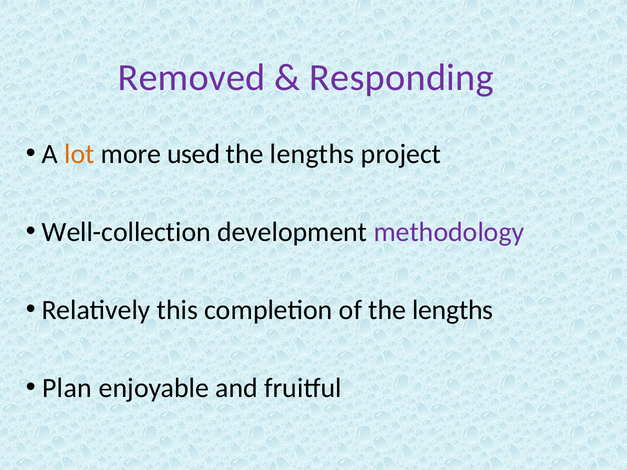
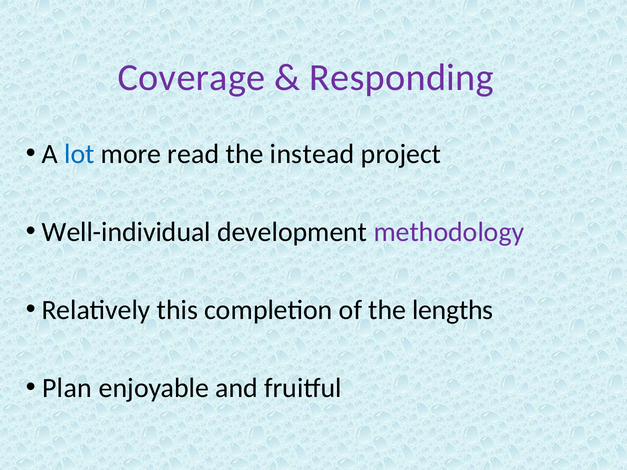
Removed: Removed -> Coverage
lot colour: orange -> blue
used: used -> read
lengths at (312, 154): lengths -> instead
Well-collection: Well-collection -> Well-individual
